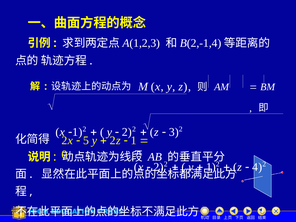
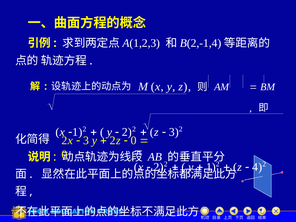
5 at (86, 140): 5 -> 3
1 at (134, 140): 1 -> 0
